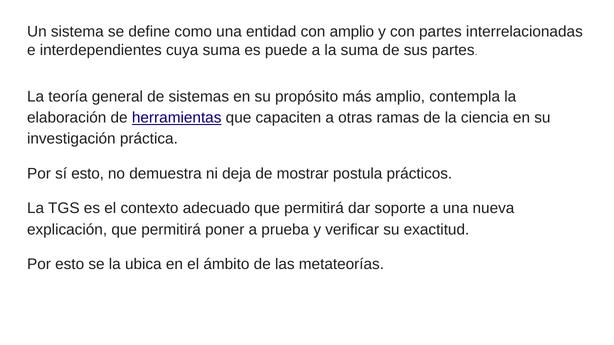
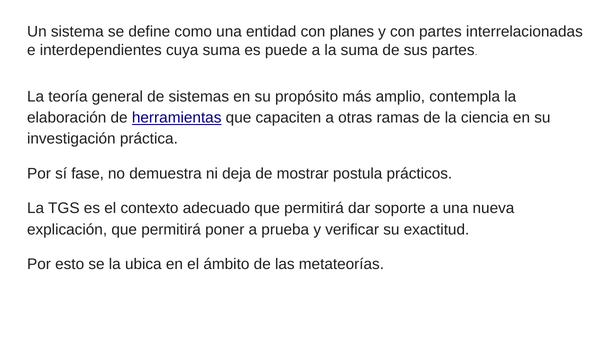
con amplio: amplio -> planes
sí esto: esto -> fase
